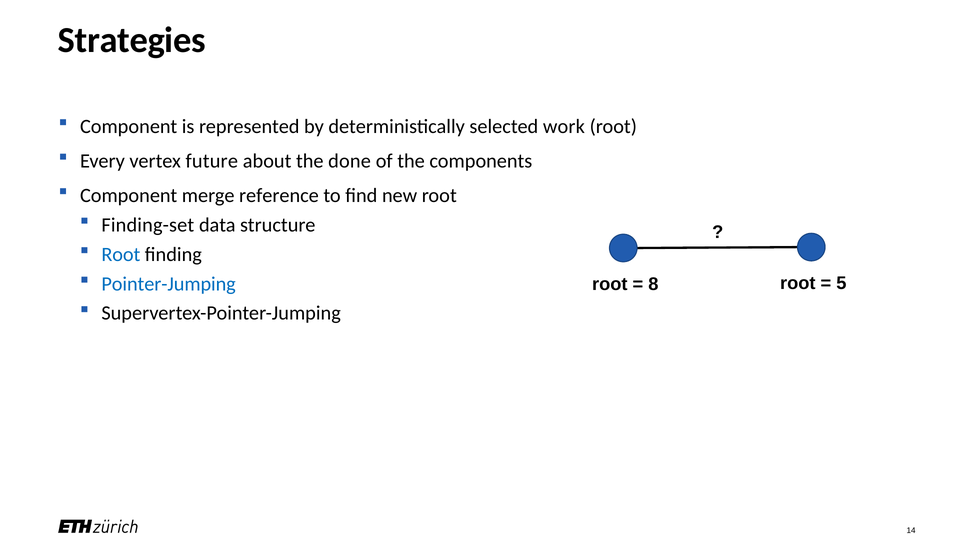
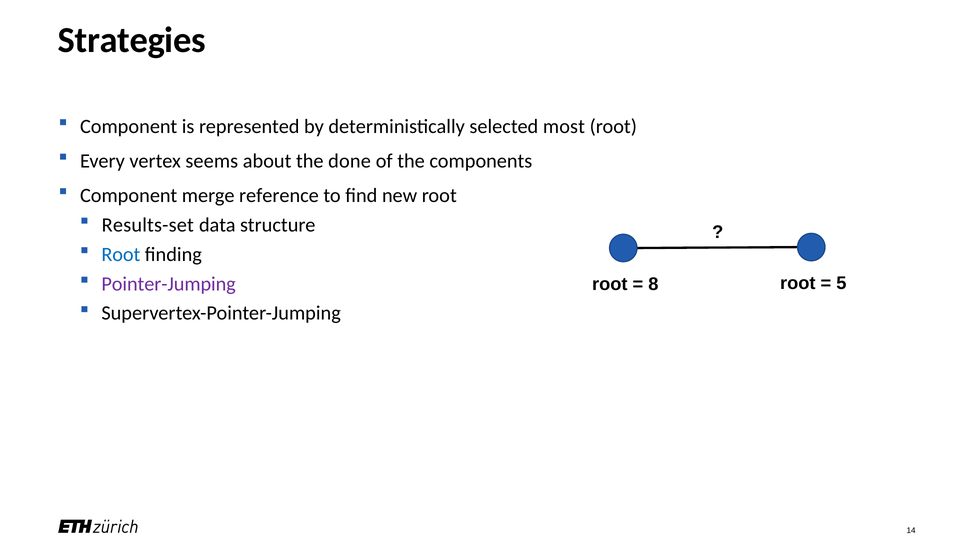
work: work -> most
future: future -> seems
Finding-set: Finding-set -> Results-set
Pointer-Jumping colour: blue -> purple
